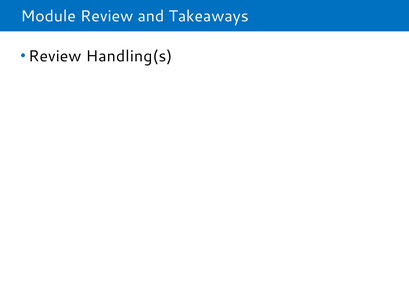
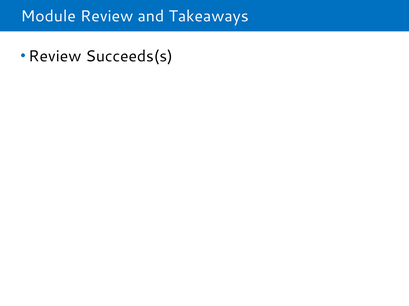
Handling(s: Handling(s -> Succeeds(s
